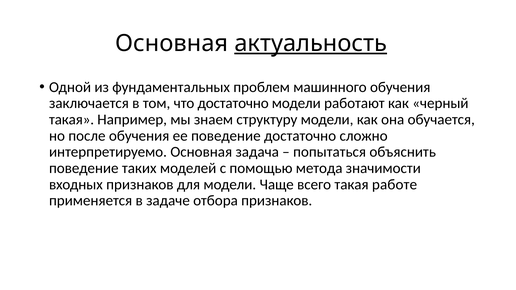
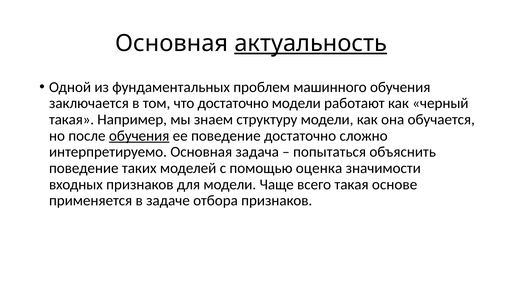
обучения at (139, 136) underline: none -> present
метода: метода -> оценка
работе: работе -> основе
